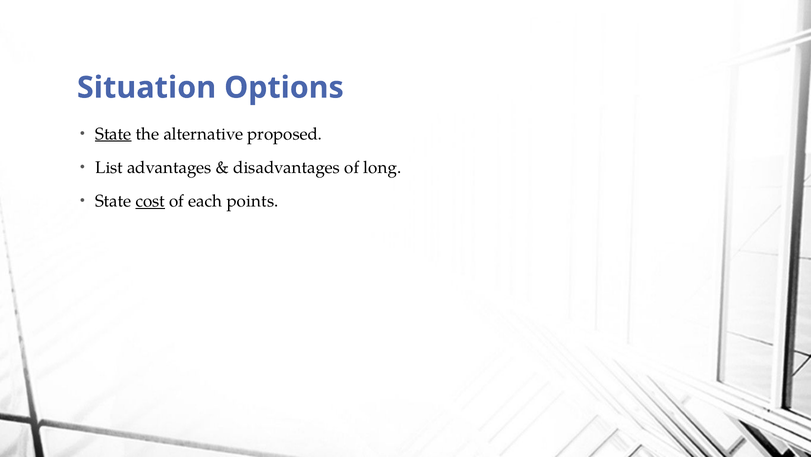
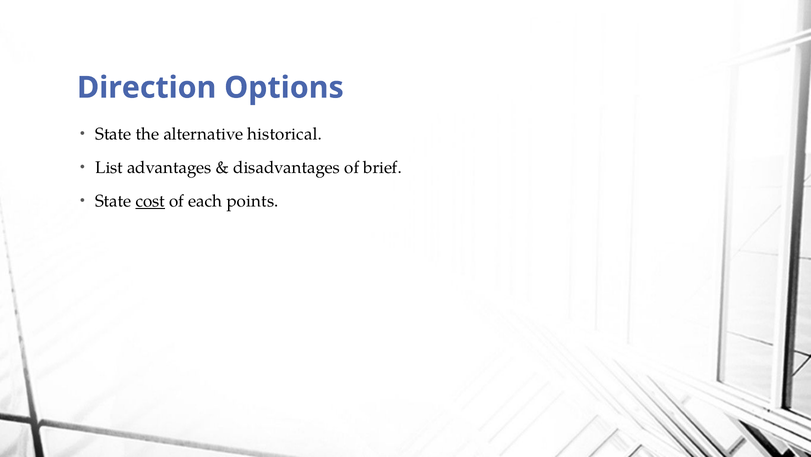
Situation: Situation -> Direction
State at (113, 134) underline: present -> none
proposed: proposed -> historical
long: long -> brief
